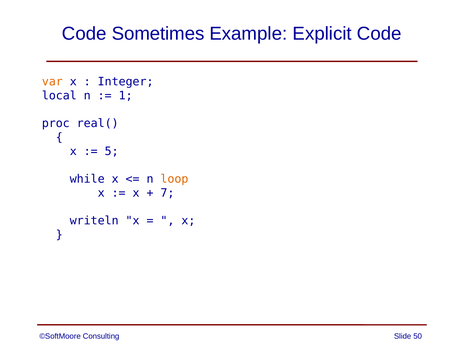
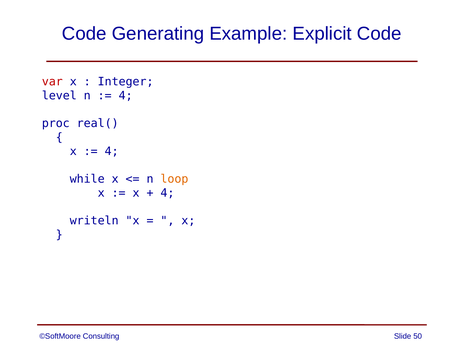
Sometimes: Sometimes -> Generating
var colour: orange -> red
local: local -> level
1 at (126, 96): 1 -> 4
5 at (112, 151): 5 -> 4
7 at (167, 193): 7 -> 4
